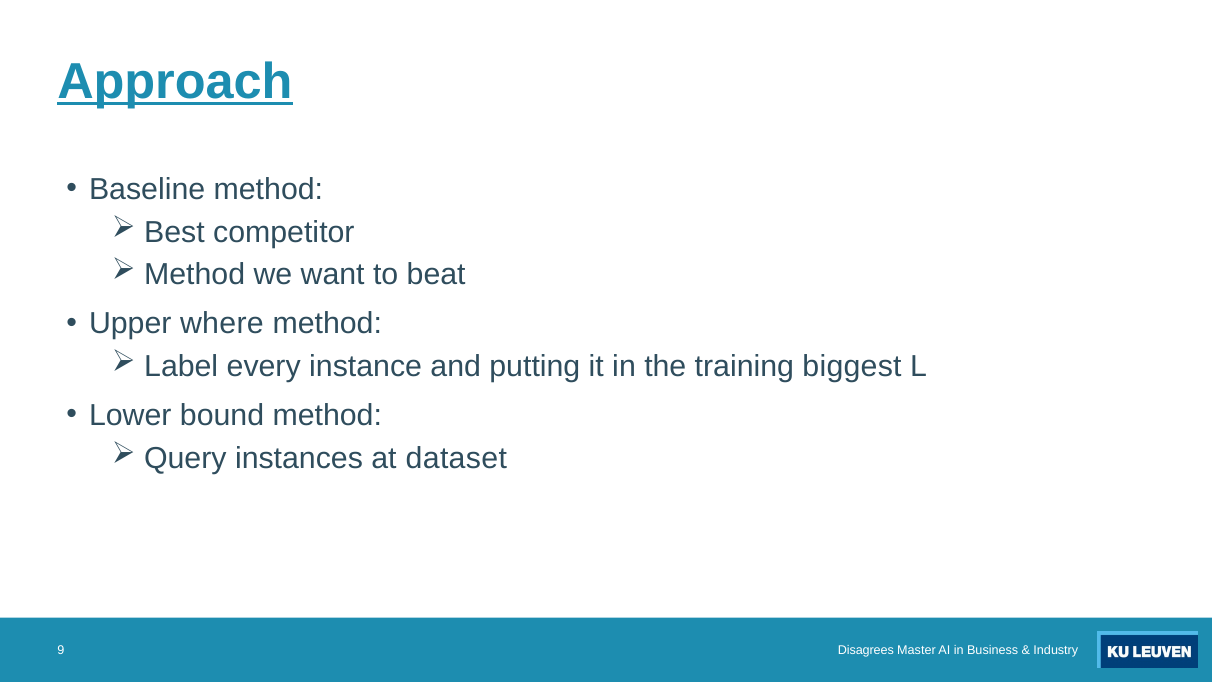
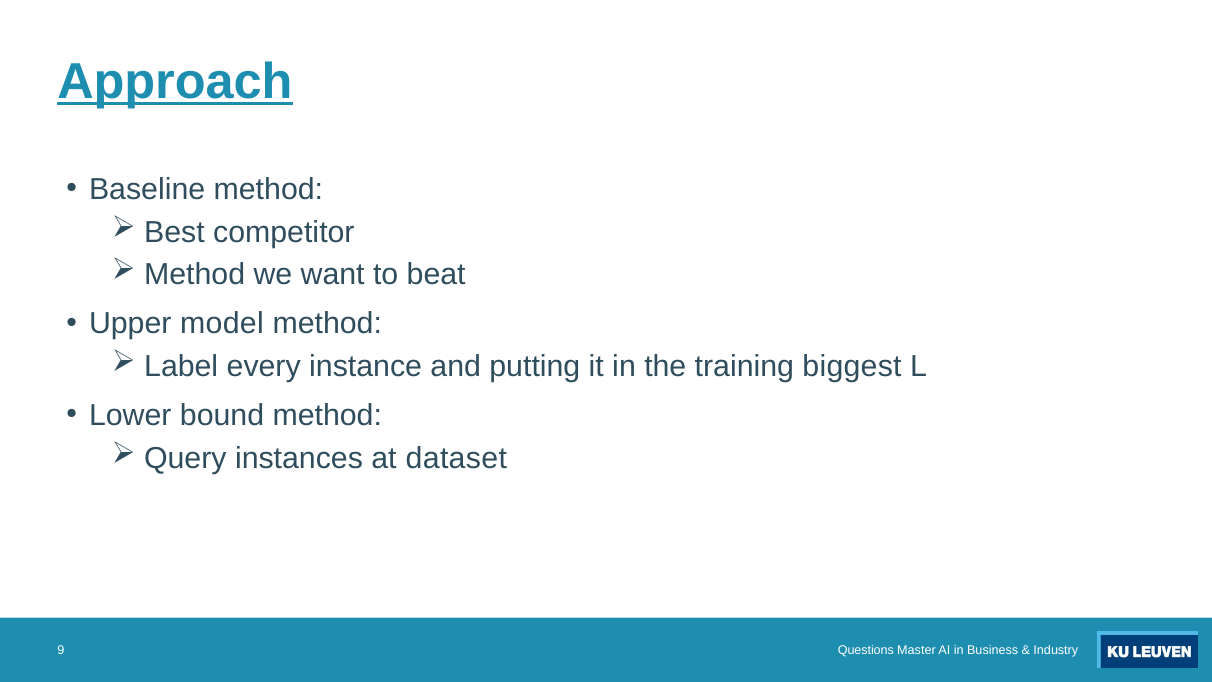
where: where -> model
Disagrees: Disagrees -> Questions
